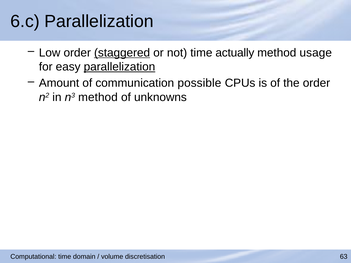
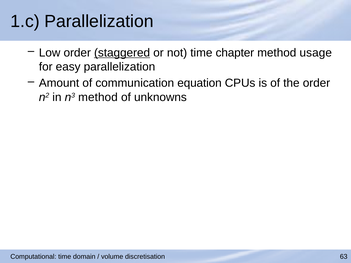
6.c: 6.c -> 1.c
actually: actually -> chapter
parallelization at (119, 67) underline: present -> none
possible: possible -> equation
